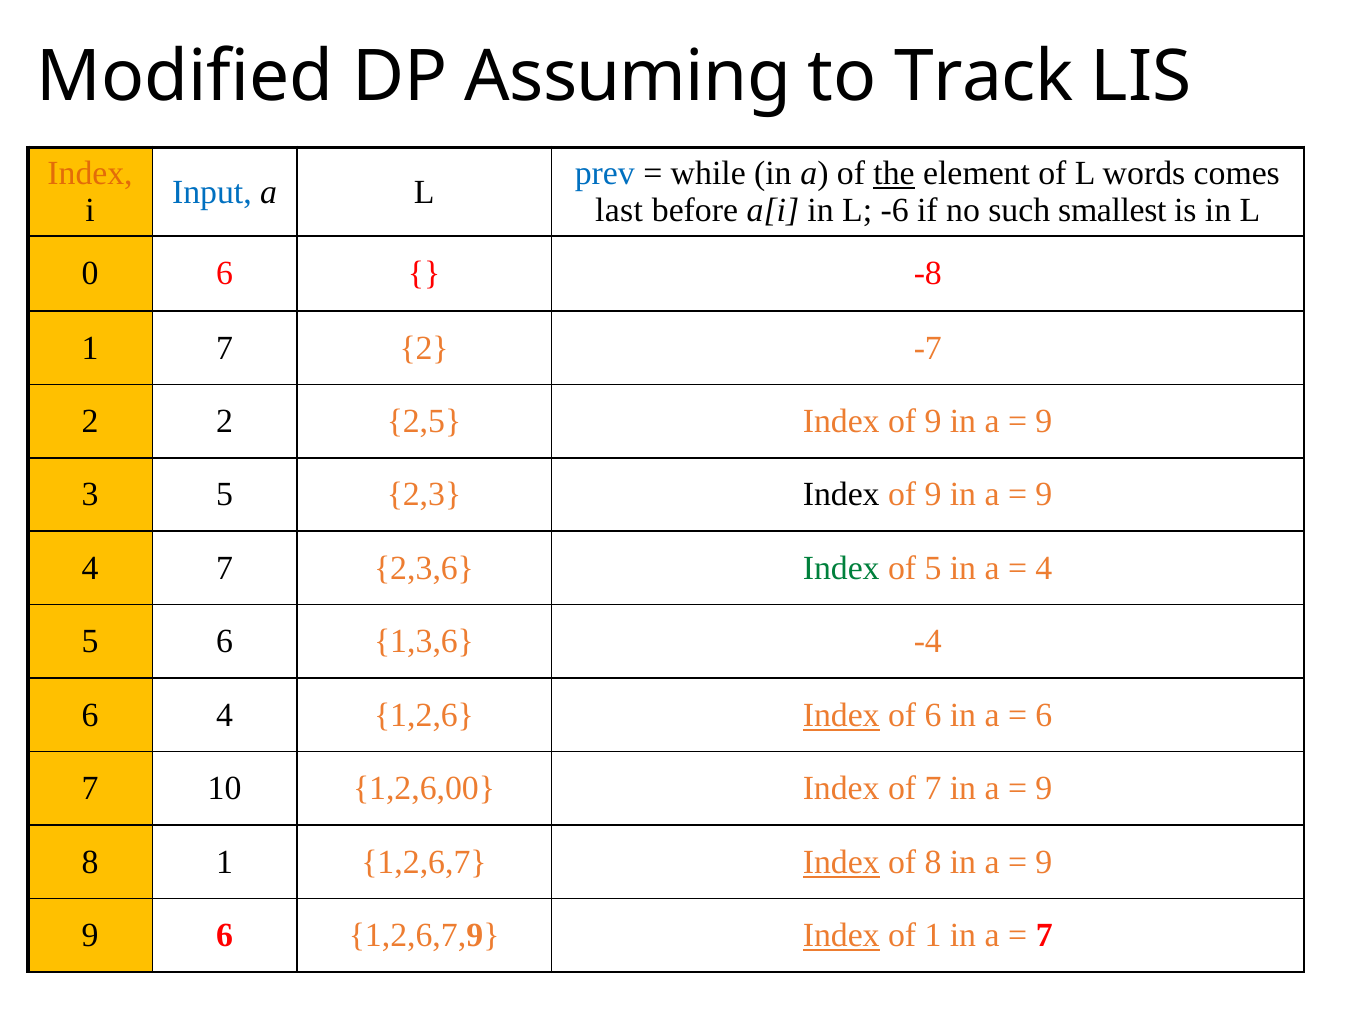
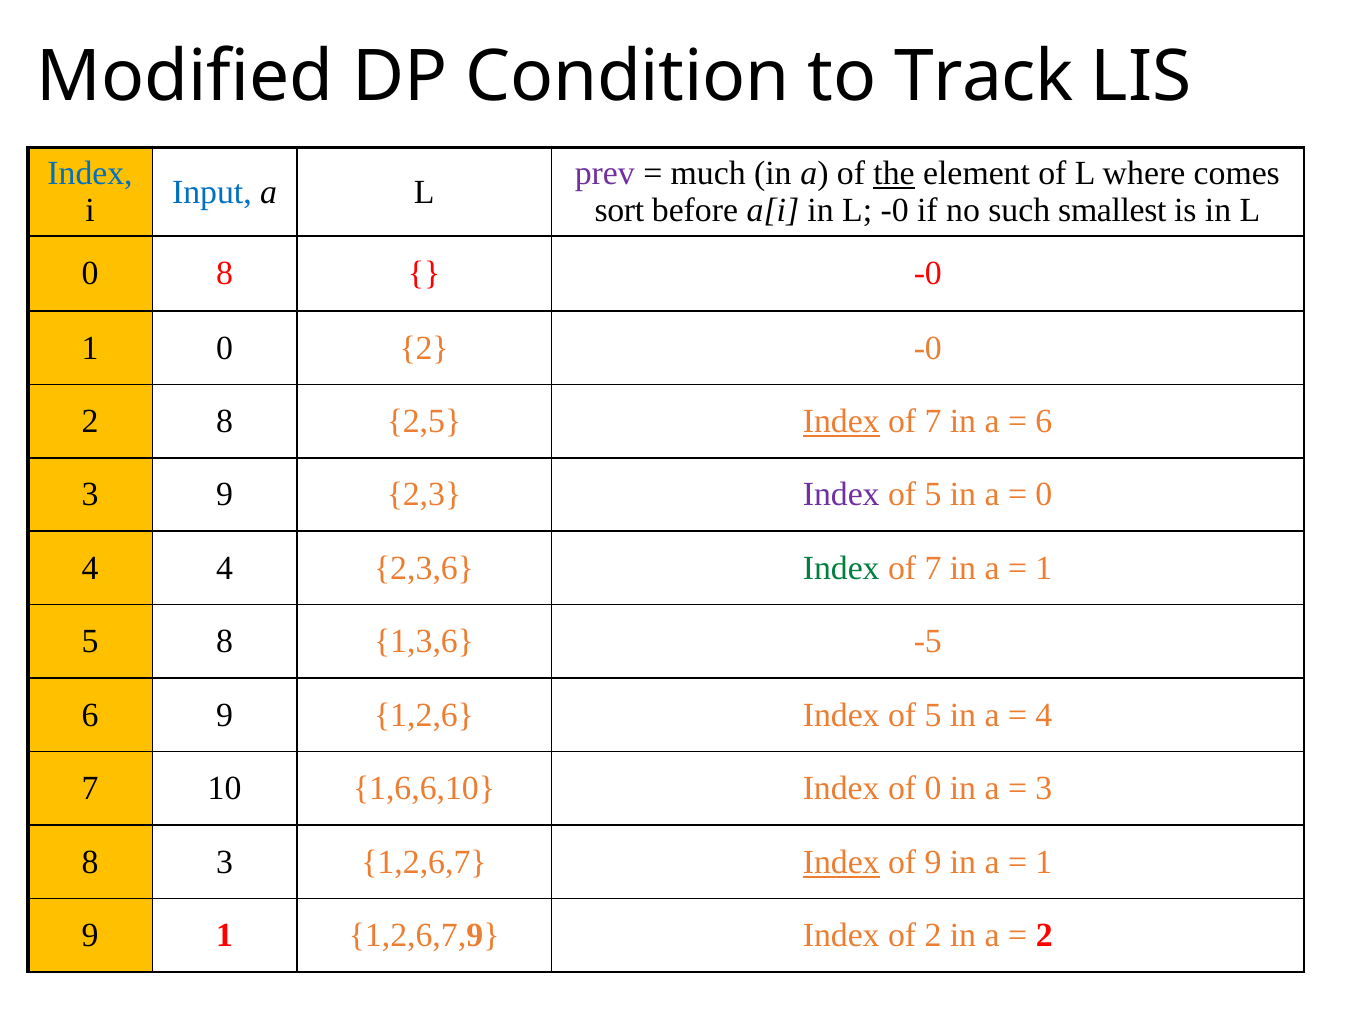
Assuming: Assuming -> Condition
Index at (90, 173) colour: orange -> blue
prev colour: blue -> purple
while: while -> much
words: words -> where
last: last -> sort
L -6: -6 -> -0
0 6: 6 -> 8
-8 at (928, 274): -8 -> -0
1 7: 7 -> 0
2 -7: -7 -> -0
2 2: 2 -> 8
Index at (841, 421) underline: none -> present
9 at (933, 421): 9 -> 7
9 at (1044, 421): 9 -> 6
3 5: 5 -> 9
Index at (841, 495) colour: black -> purple
9 at (933, 495): 9 -> 5
9 at (1044, 495): 9 -> 0
4 7: 7 -> 4
5 at (933, 568): 5 -> 7
4 at (1044, 568): 4 -> 1
5 6: 6 -> 8
-4: -4 -> -5
6 4: 4 -> 9
Index at (841, 715) underline: present -> none
6 at (933, 715): 6 -> 5
6 at (1044, 715): 6 -> 4
1,2,6,00: 1,2,6,00 -> 1,6,6,10
of 7: 7 -> 0
9 at (1044, 789): 9 -> 3
8 1: 1 -> 3
of 8: 8 -> 9
9 at (1044, 862): 9 -> 1
9 6: 6 -> 1
Index at (841, 936) underline: present -> none
of 1: 1 -> 2
7 at (1044, 936): 7 -> 2
